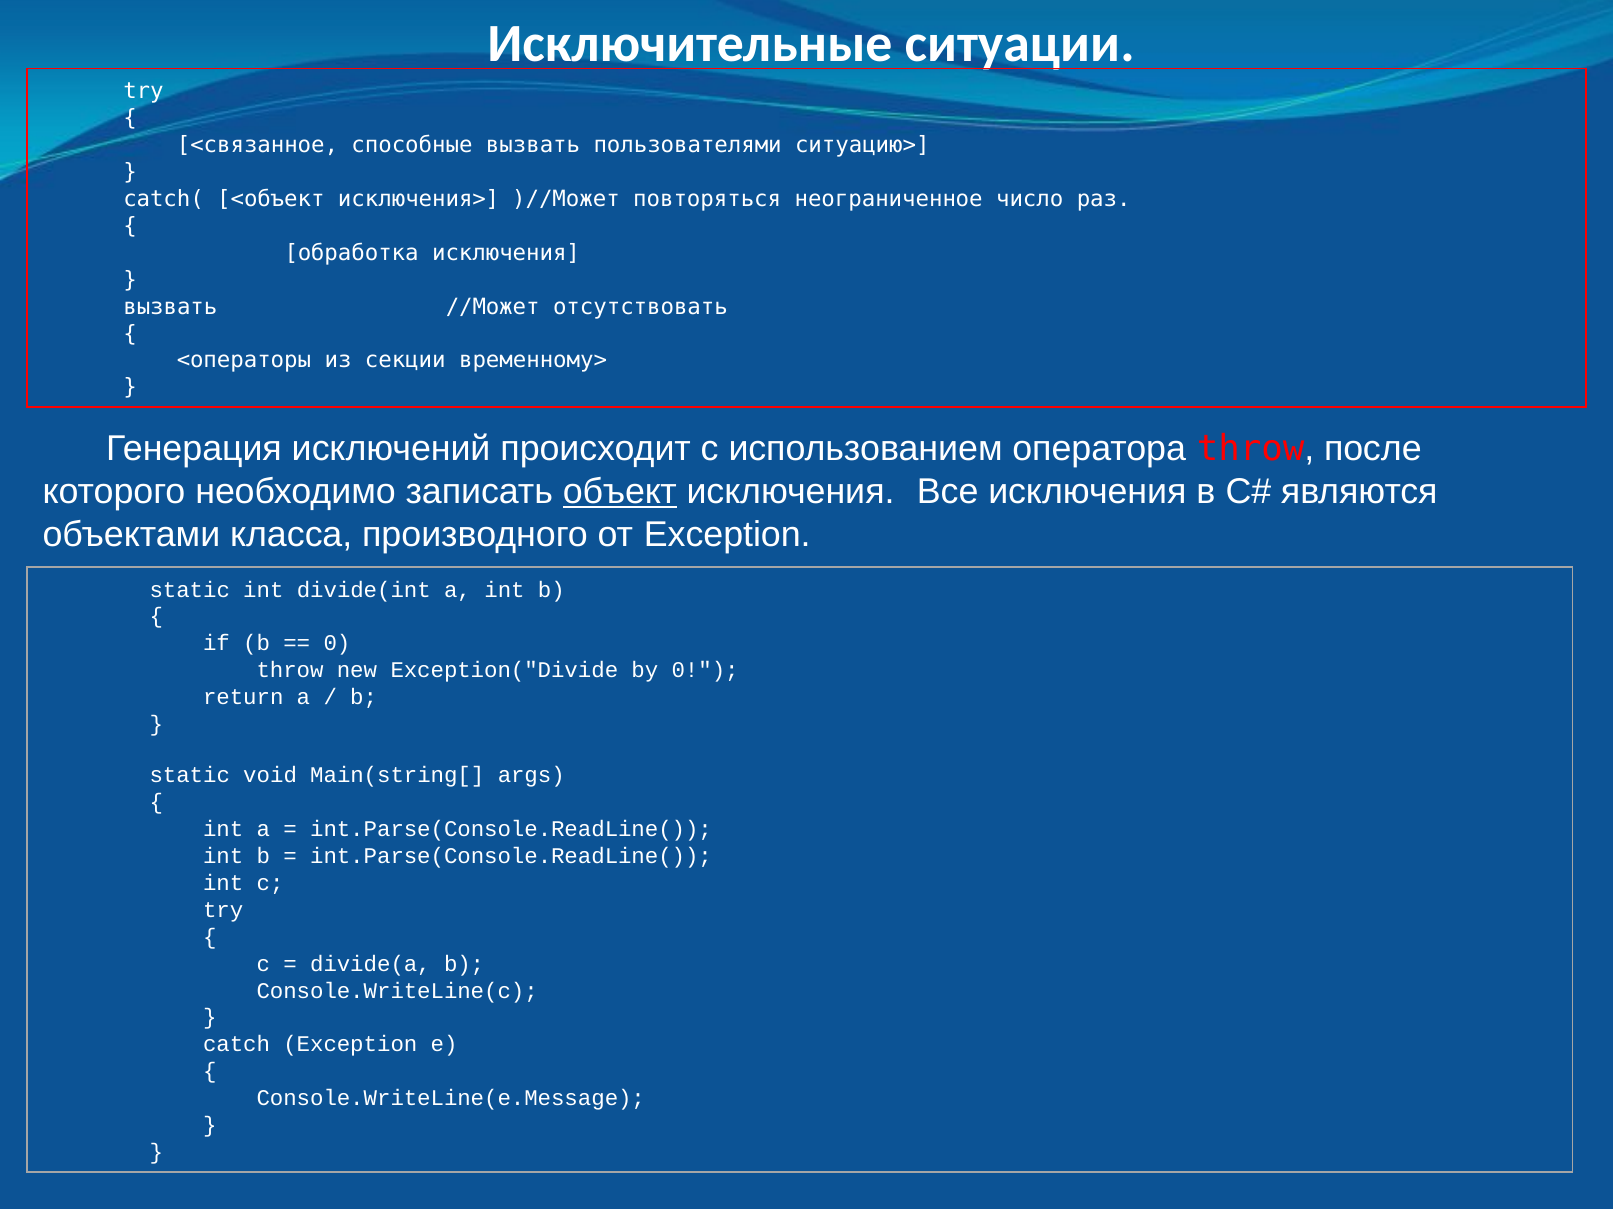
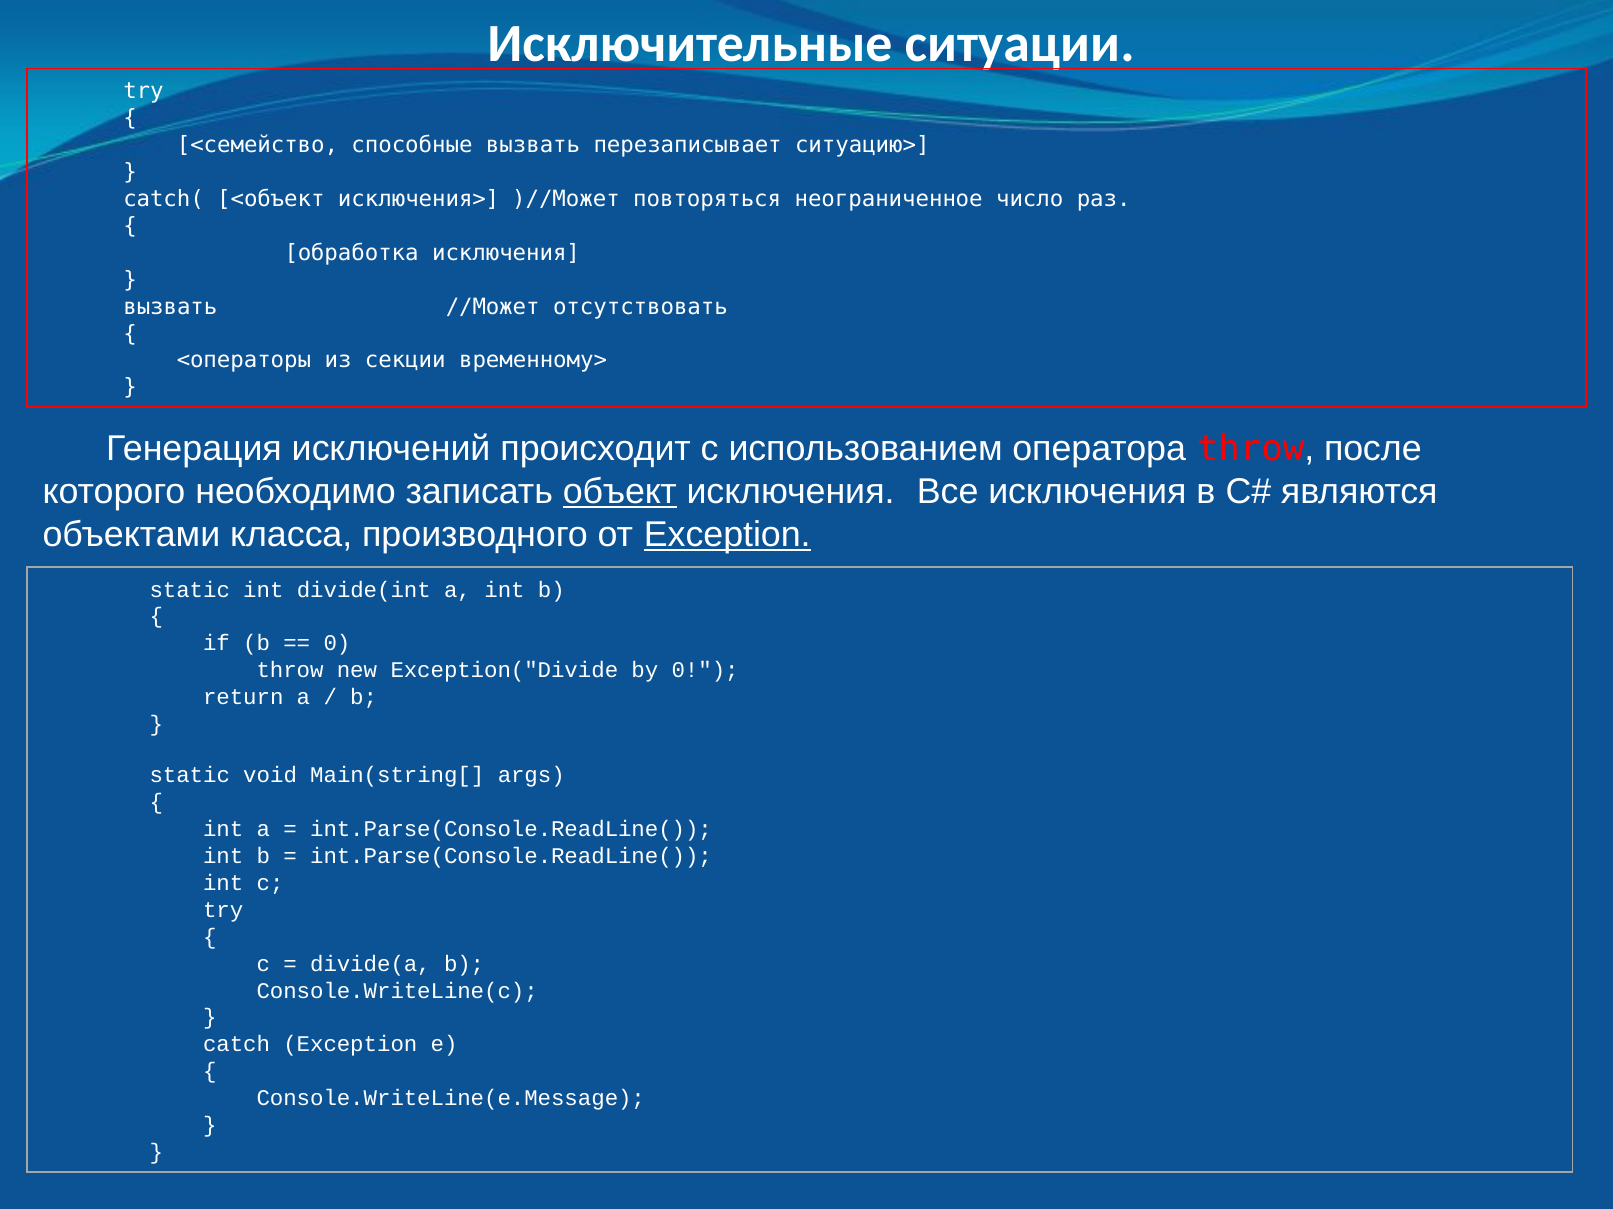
<связанное: <связанное -> <семейство
пользователями: пользователями -> перезаписывает
Exception at (727, 535) underline: none -> present
